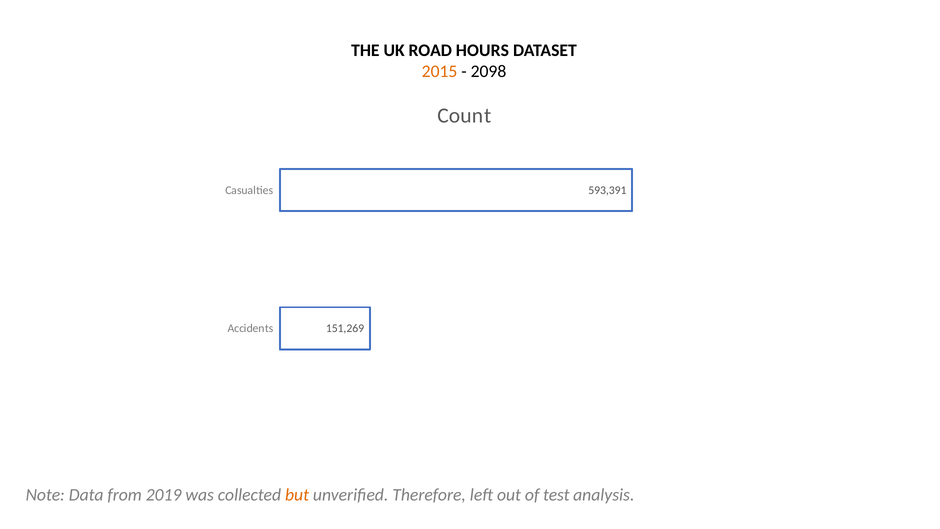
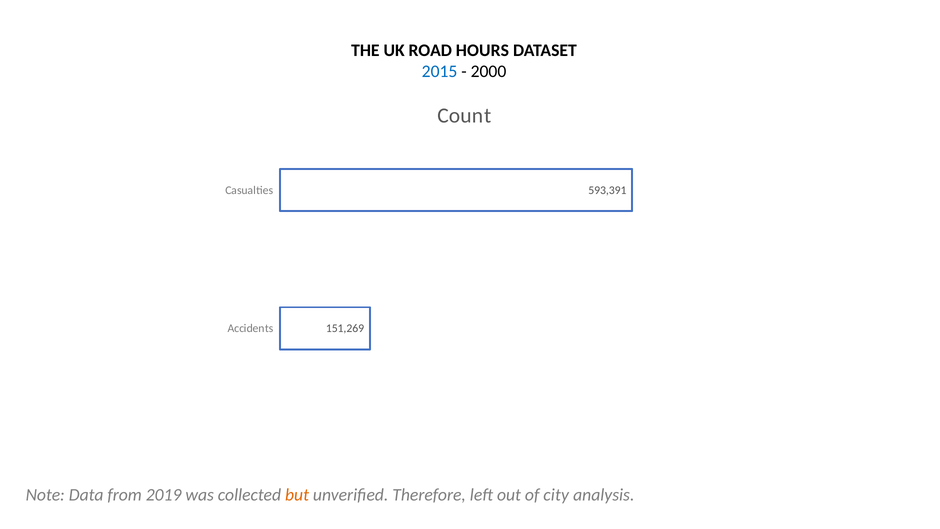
2015 colour: orange -> blue
2098: 2098 -> 2000
test: test -> city
